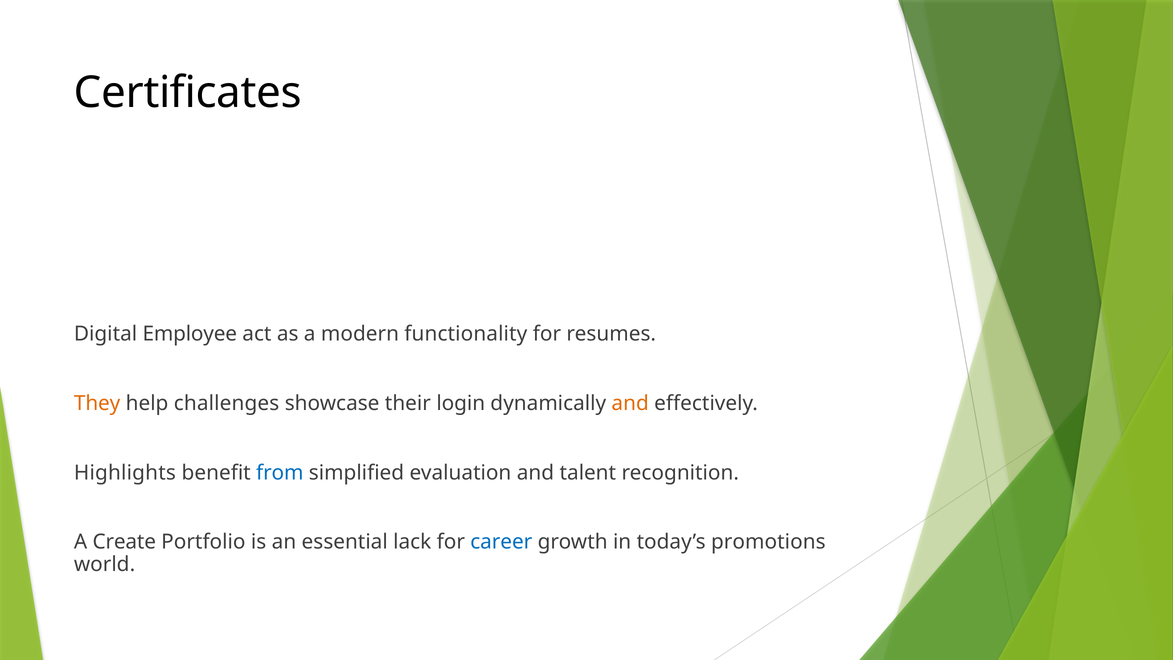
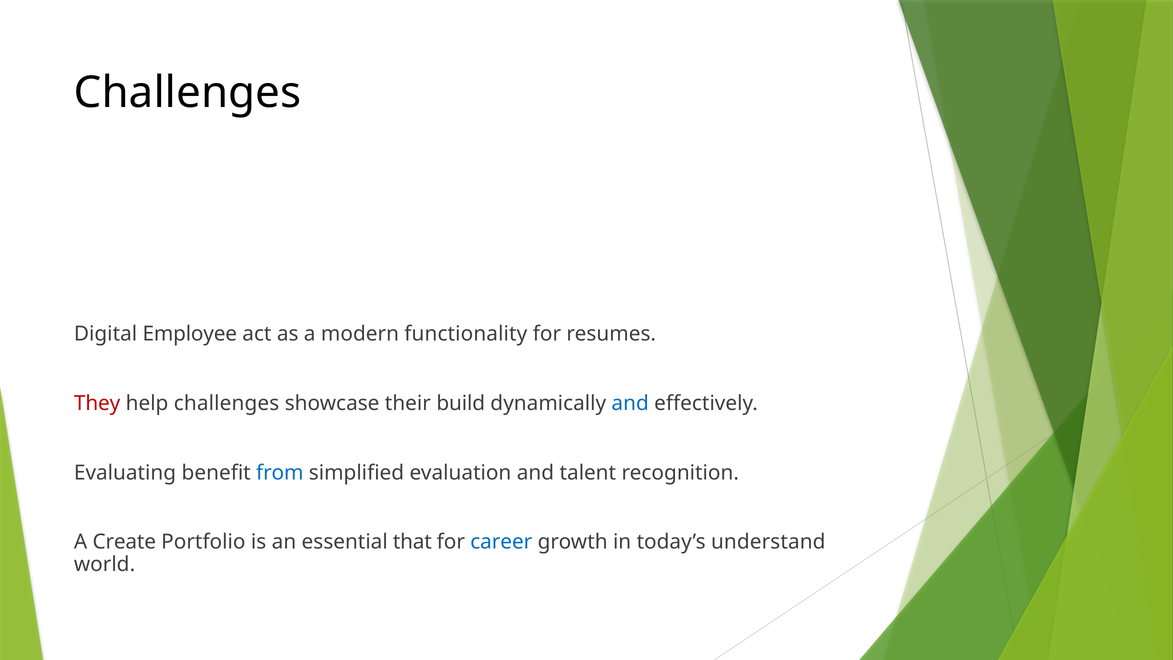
Certificates at (188, 93): Certificates -> Challenges
They colour: orange -> red
login: login -> build
and at (630, 403) colour: orange -> blue
Highlights: Highlights -> Evaluating
lack: lack -> that
promotions: promotions -> understand
